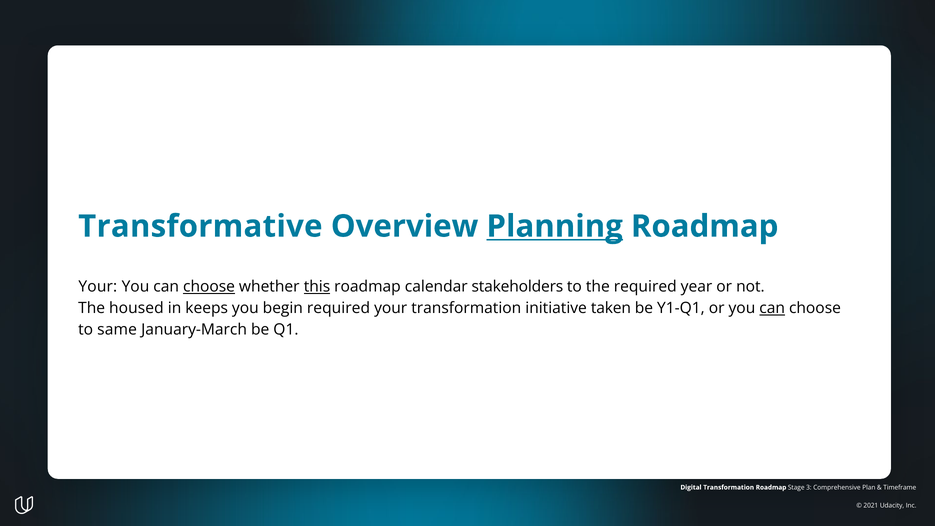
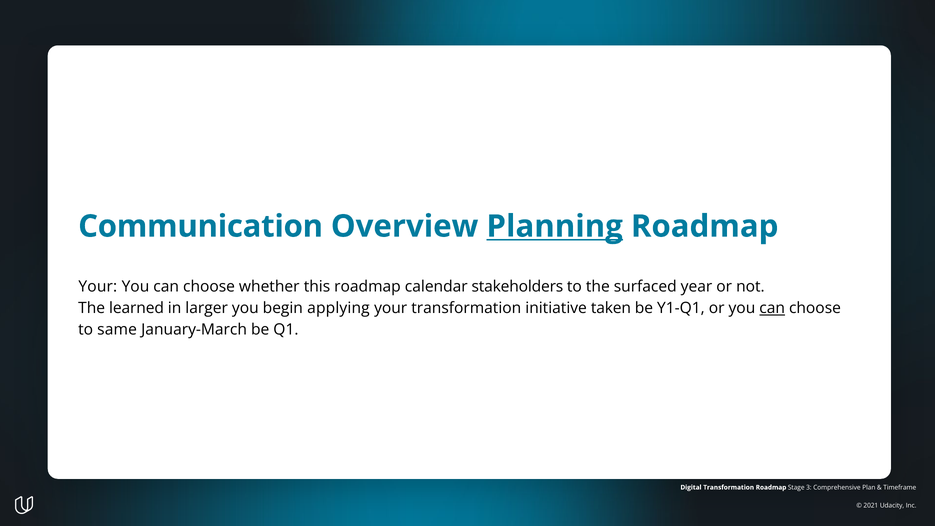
Transformative: Transformative -> Communication
choose at (209, 287) underline: present -> none
this underline: present -> none
the required: required -> surfaced
housed: housed -> learned
keeps: keeps -> larger
begin required: required -> applying
